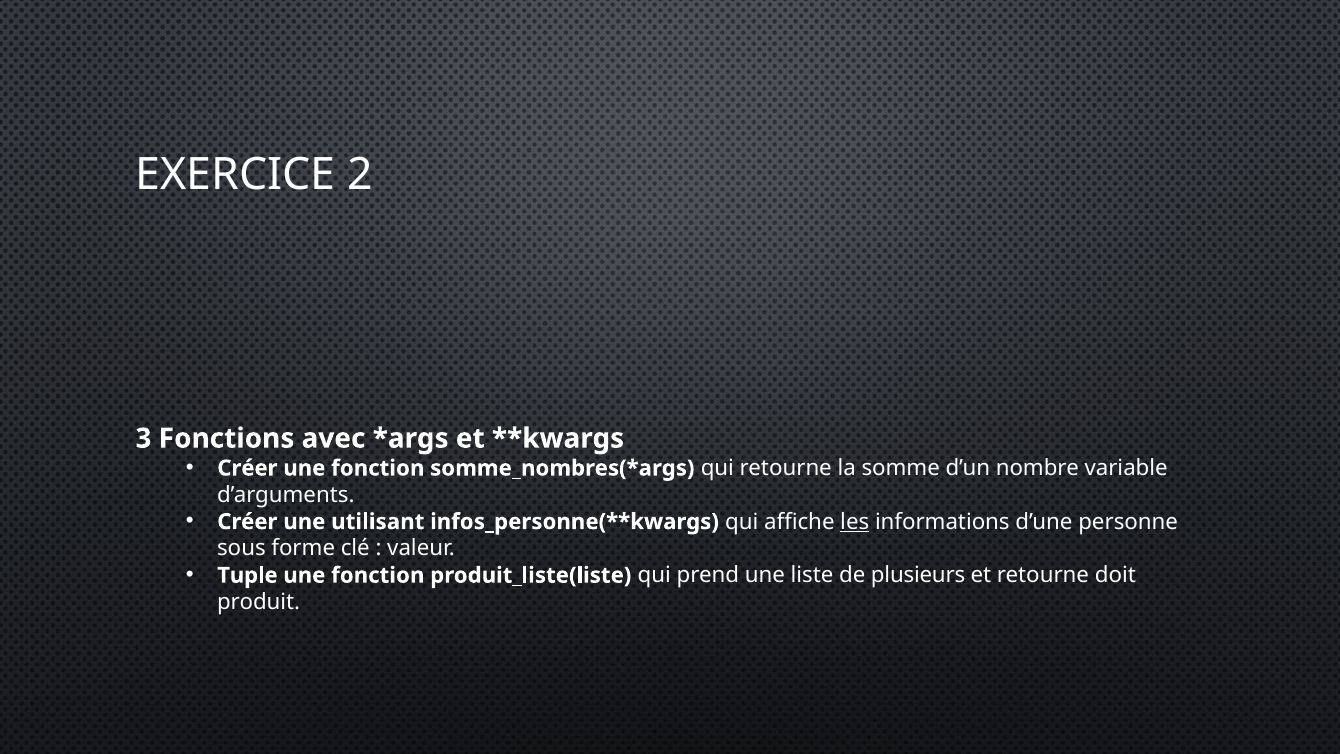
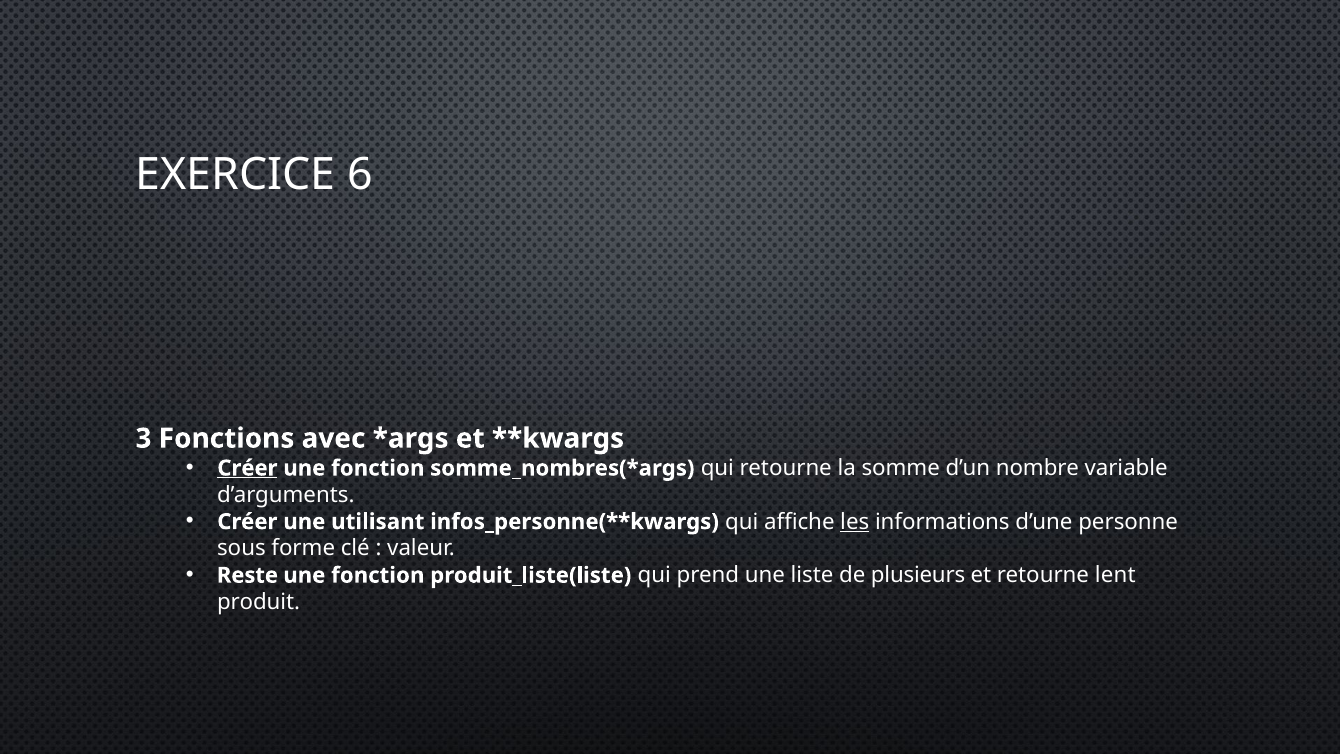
2: 2 -> 6
Créer at (247, 468) underline: none -> present
Tuple: Tuple -> Reste
doit: doit -> lent
